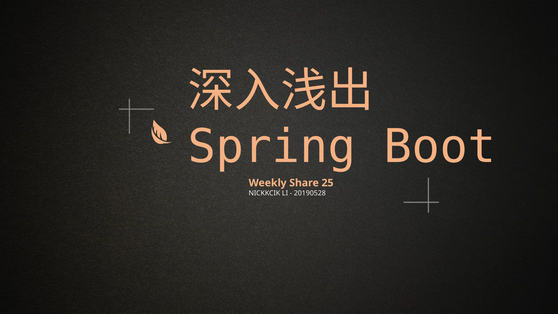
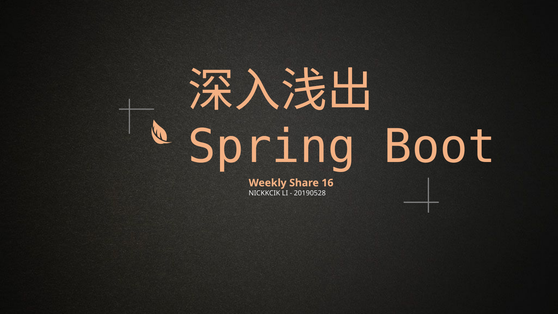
25: 25 -> 16
